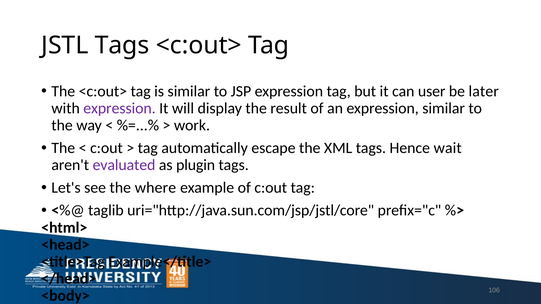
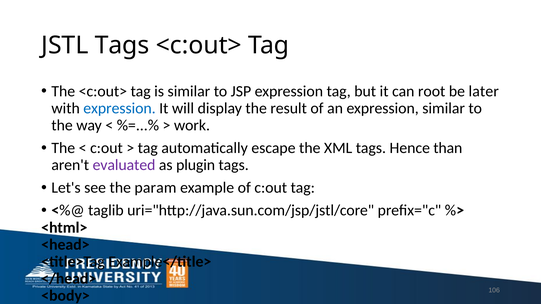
user: user -> root
expression at (120, 109) colour: purple -> blue
wait: wait -> than
where: where -> param
